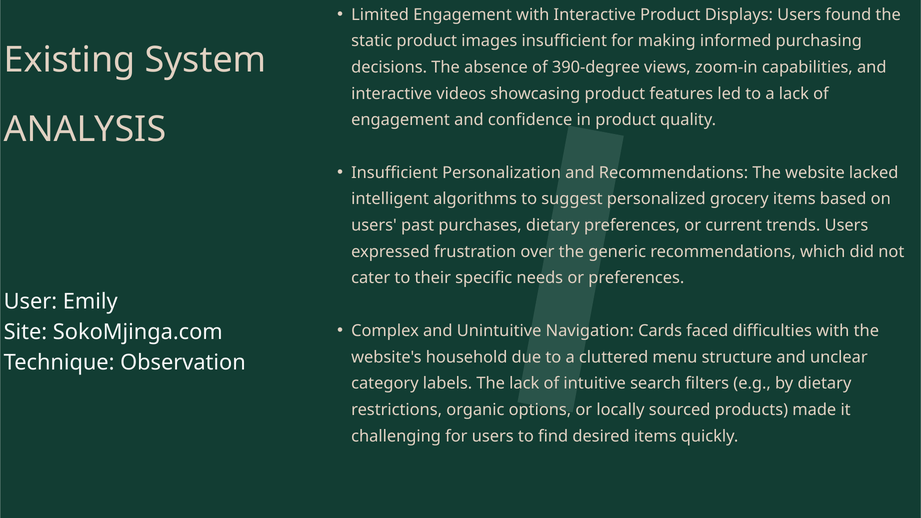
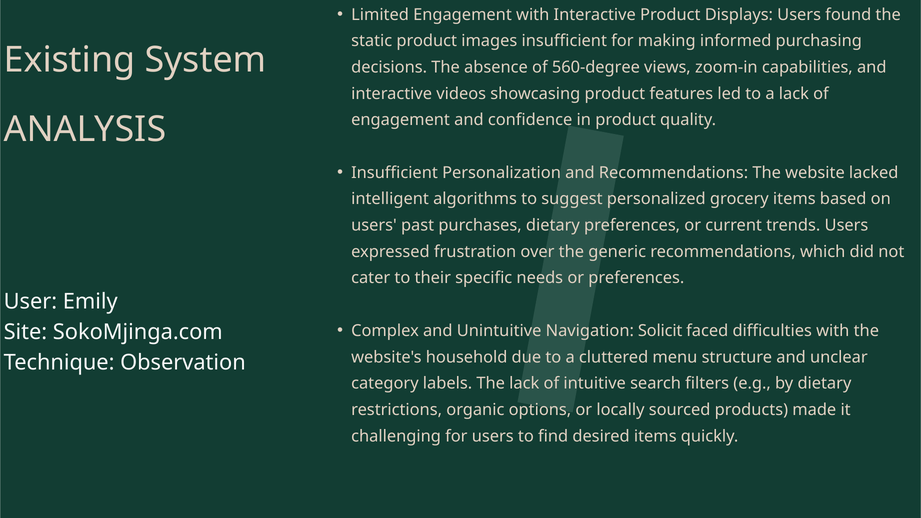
390-degree: 390-degree -> 560-degree
Cards: Cards -> Solicit
